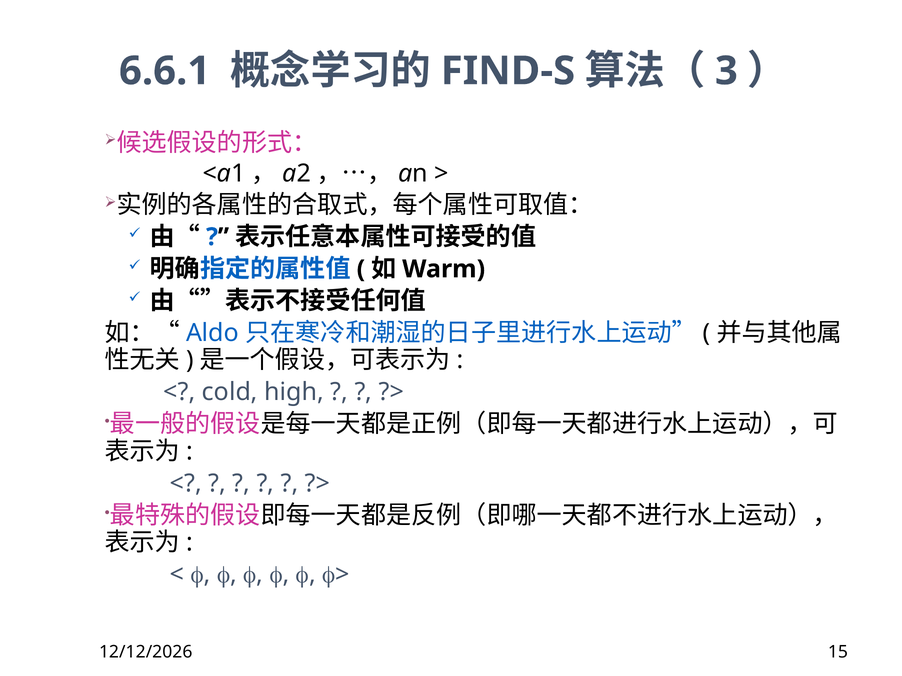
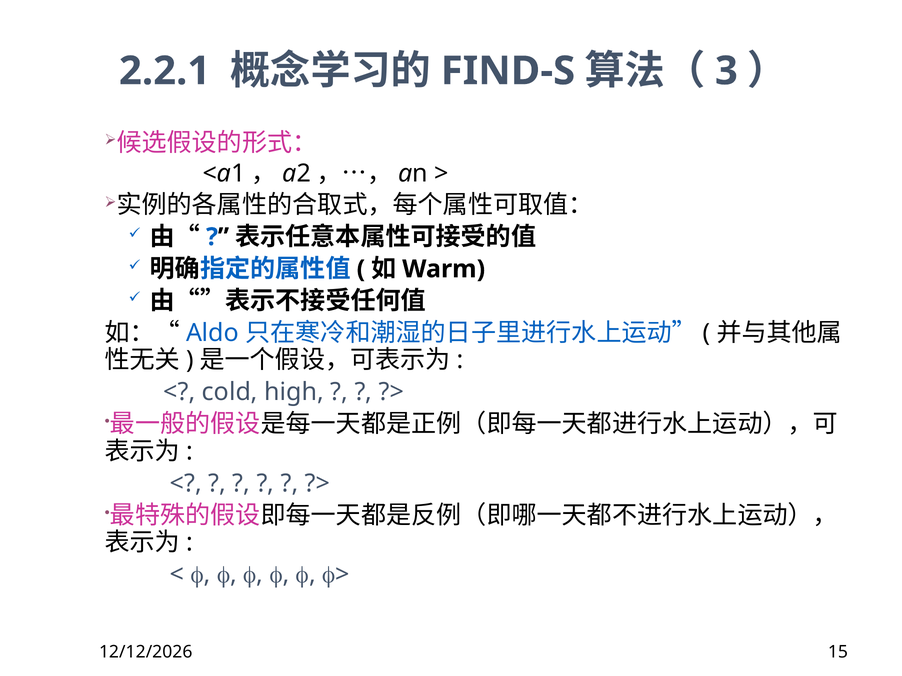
6.6.1: 6.6.1 -> 2.2.1
